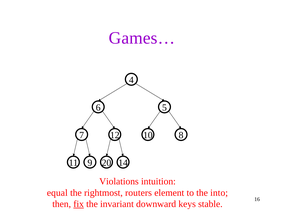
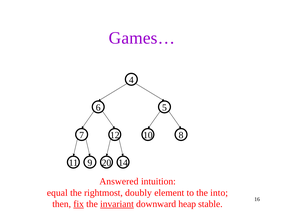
Violations: Violations -> Answered
routers: routers -> doubly
invariant underline: none -> present
keys: keys -> heap
